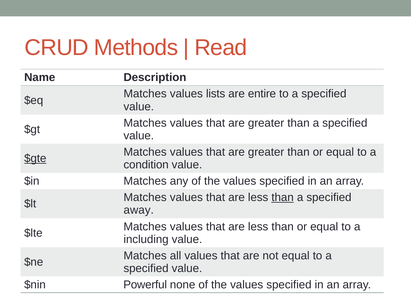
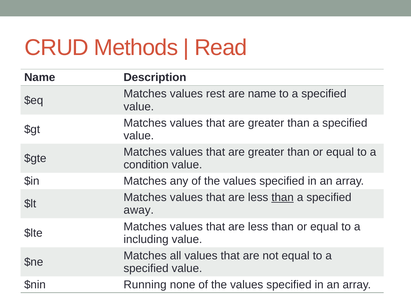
lists: lists -> rest
are entire: entire -> name
$gte underline: present -> none
Powerful: Powerful -> Running
